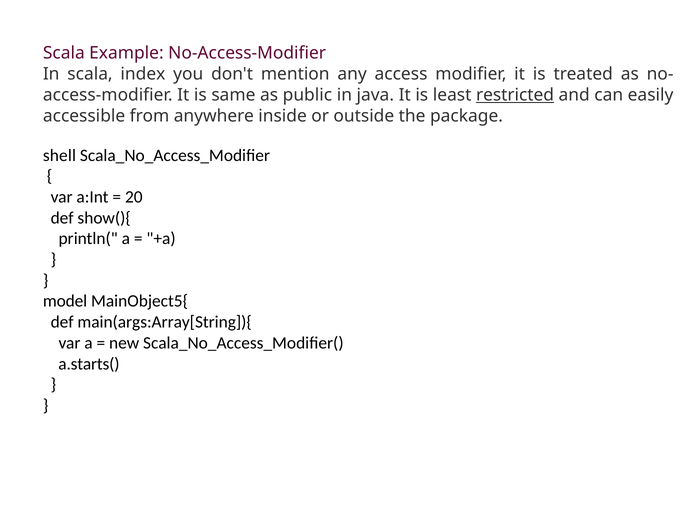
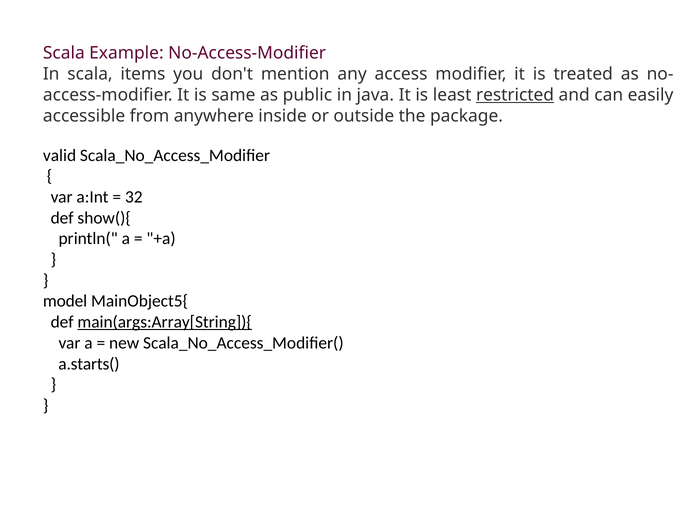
index: index -> items
shell: shell -> valid
20: 20 -> 32
main(args:Array[String]){ underline: none -> present
